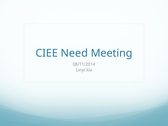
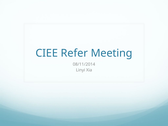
Need: Need -> Refer
